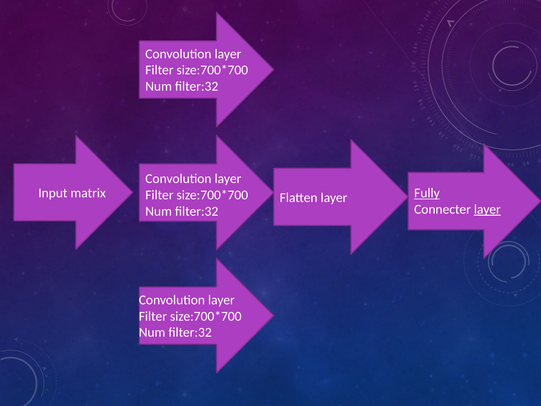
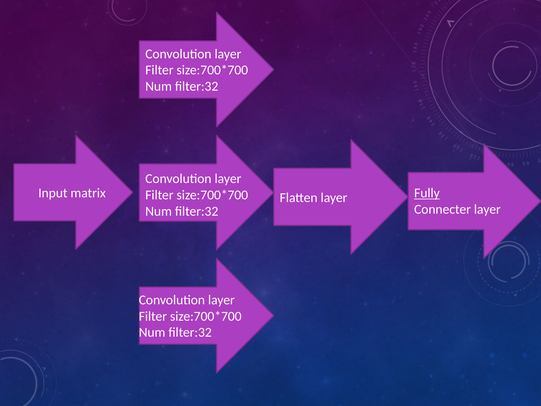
layer at (487, 209) underline: present -> none
